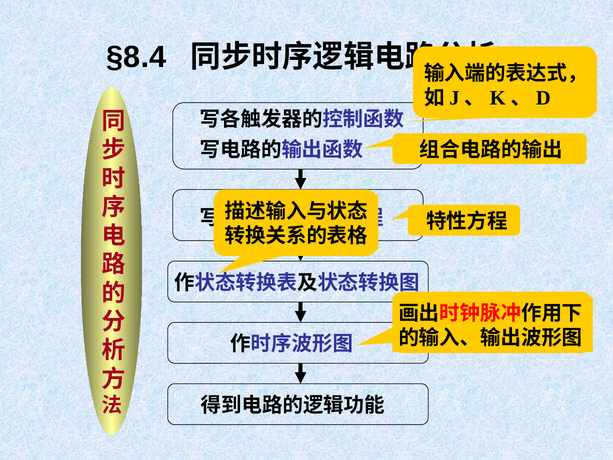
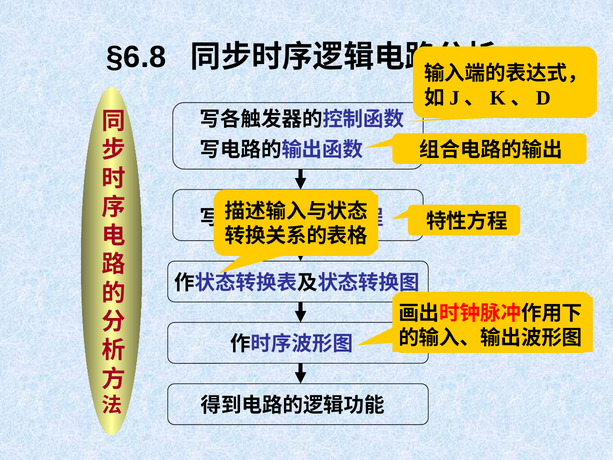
§8.4: §8.4 -> §6.8
